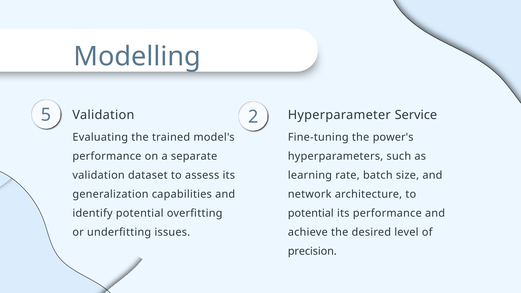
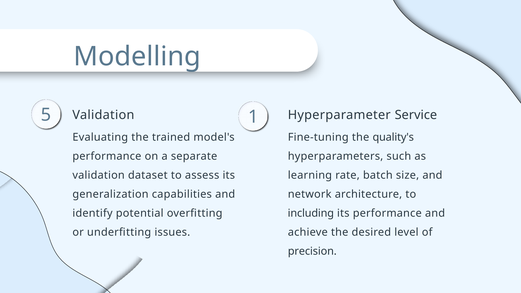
2: 2 -> 1
power's: power's -> quality's
potential at (311, 213): potential -> including
